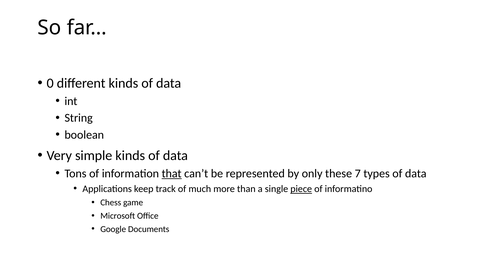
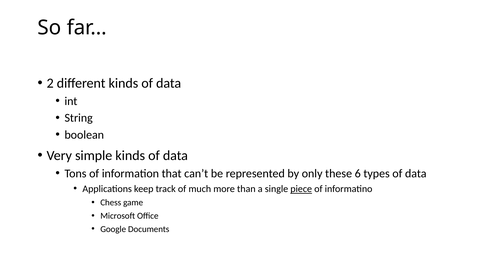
0: 0 -> 2
that underline: present -> none
7: 7 -> 6
